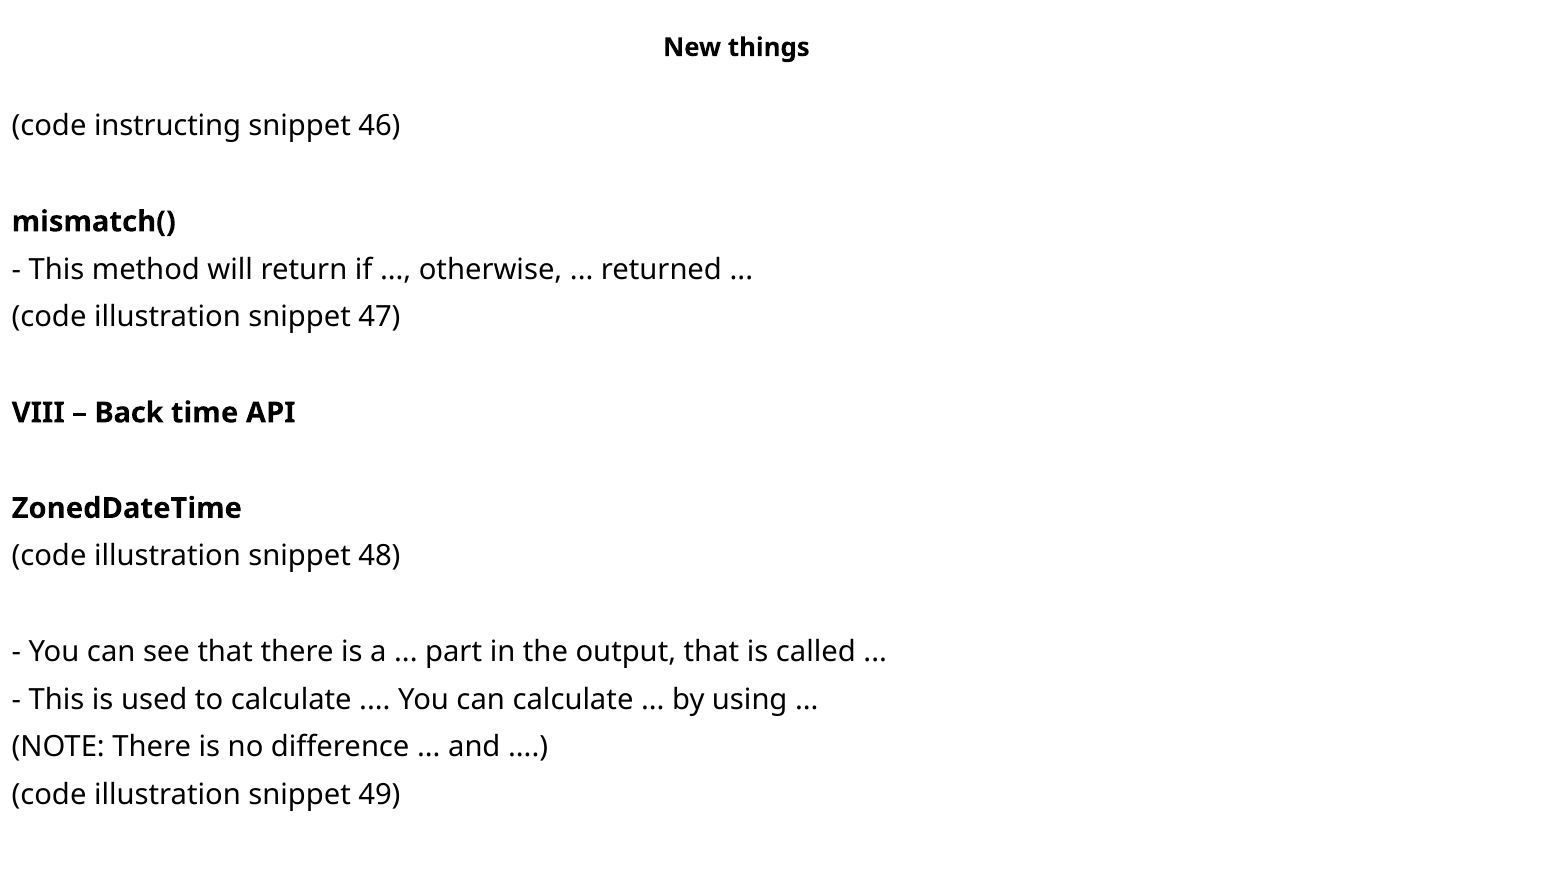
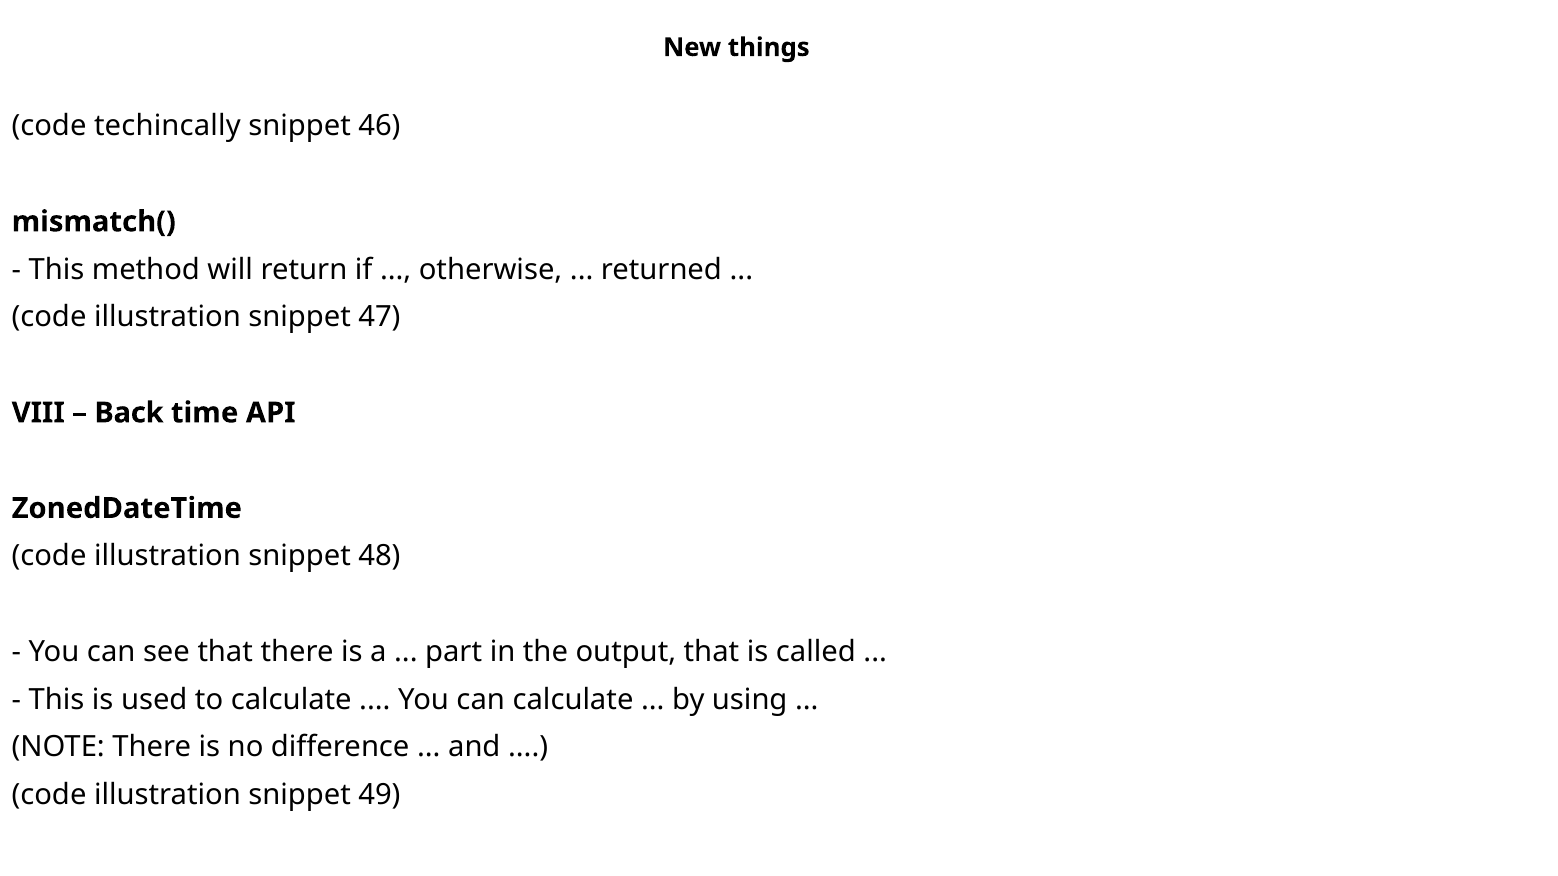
instructing: instructing -> techincally
